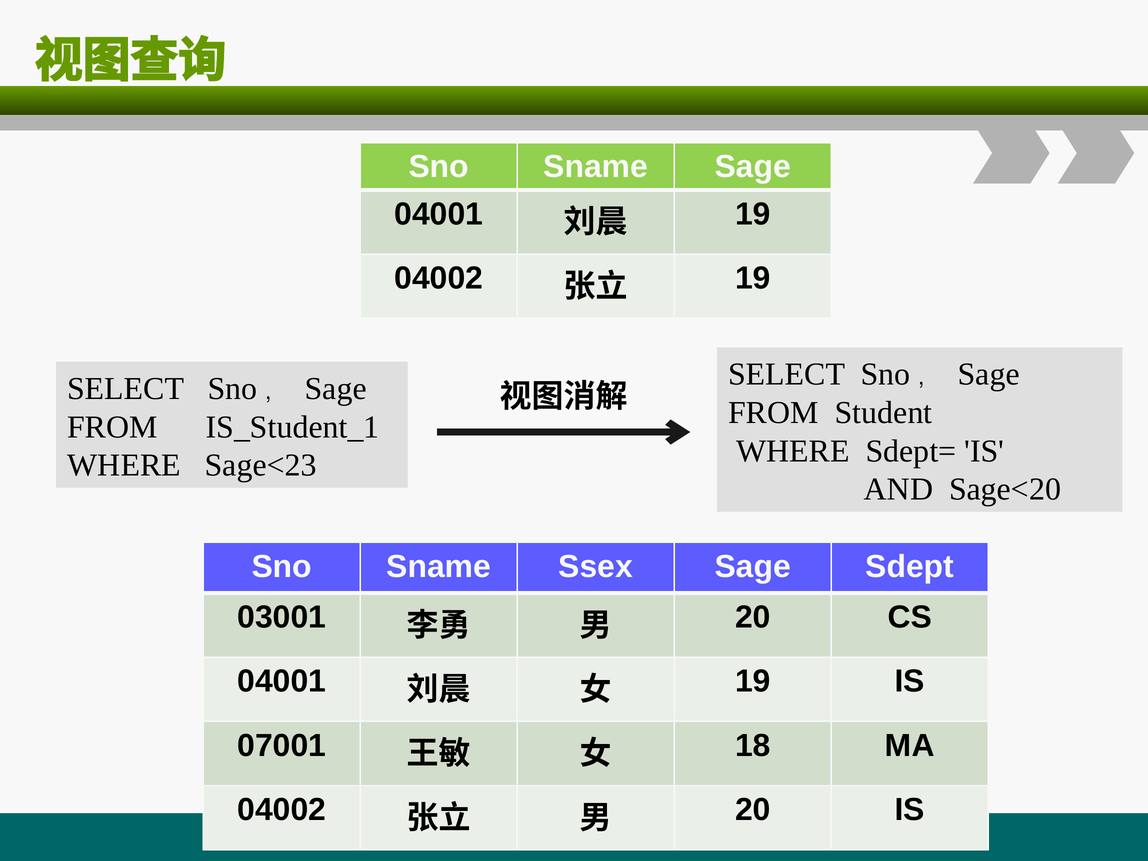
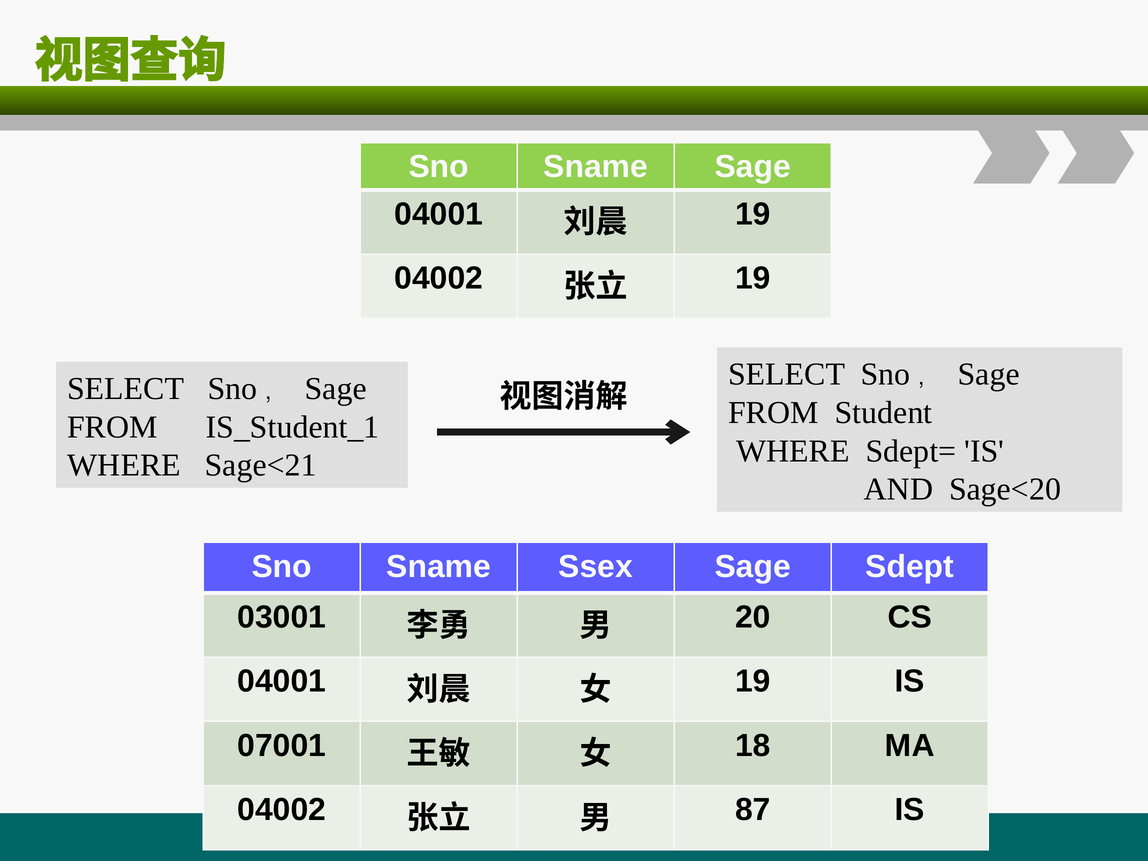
Sage<23: Sage<23 -> Sage<21
20 at (753, 810): 20 -> 87
